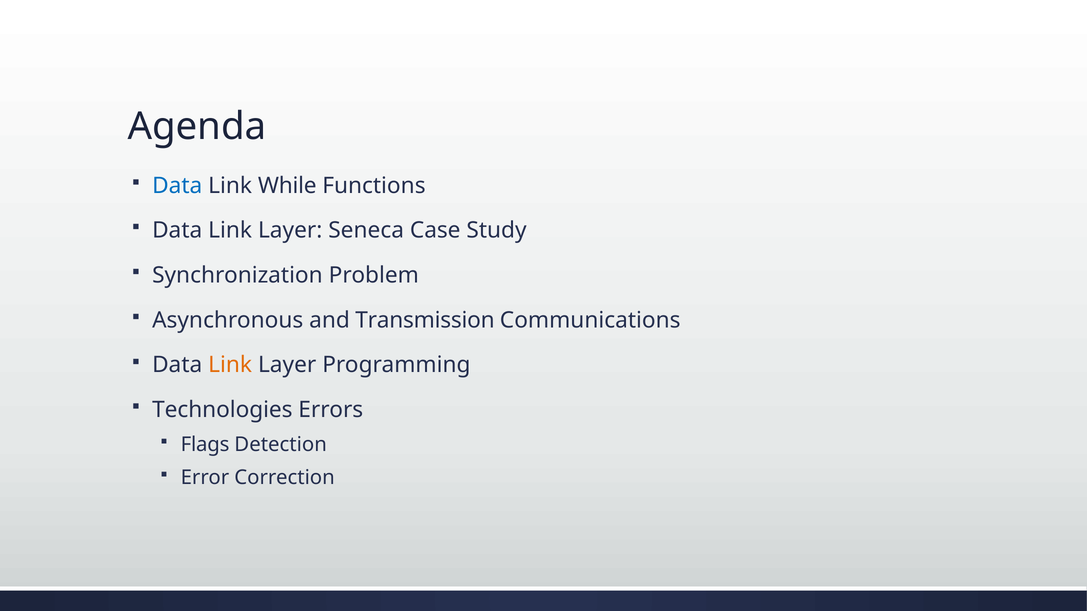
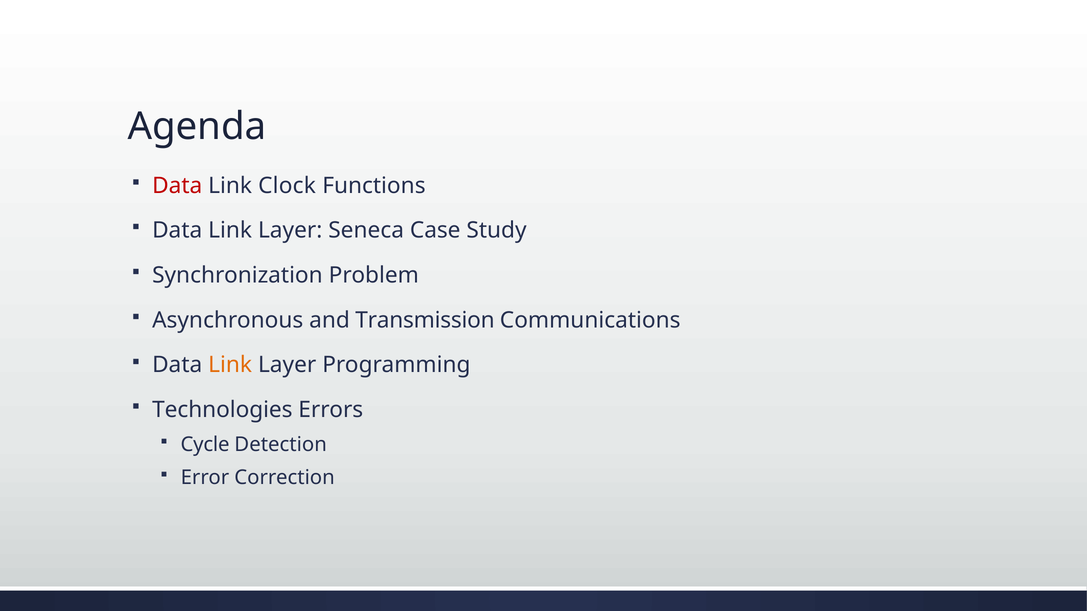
Data at (177, 186) colour: blue -> red
While: While -> Clock
Flags: Flags -> Cycle
